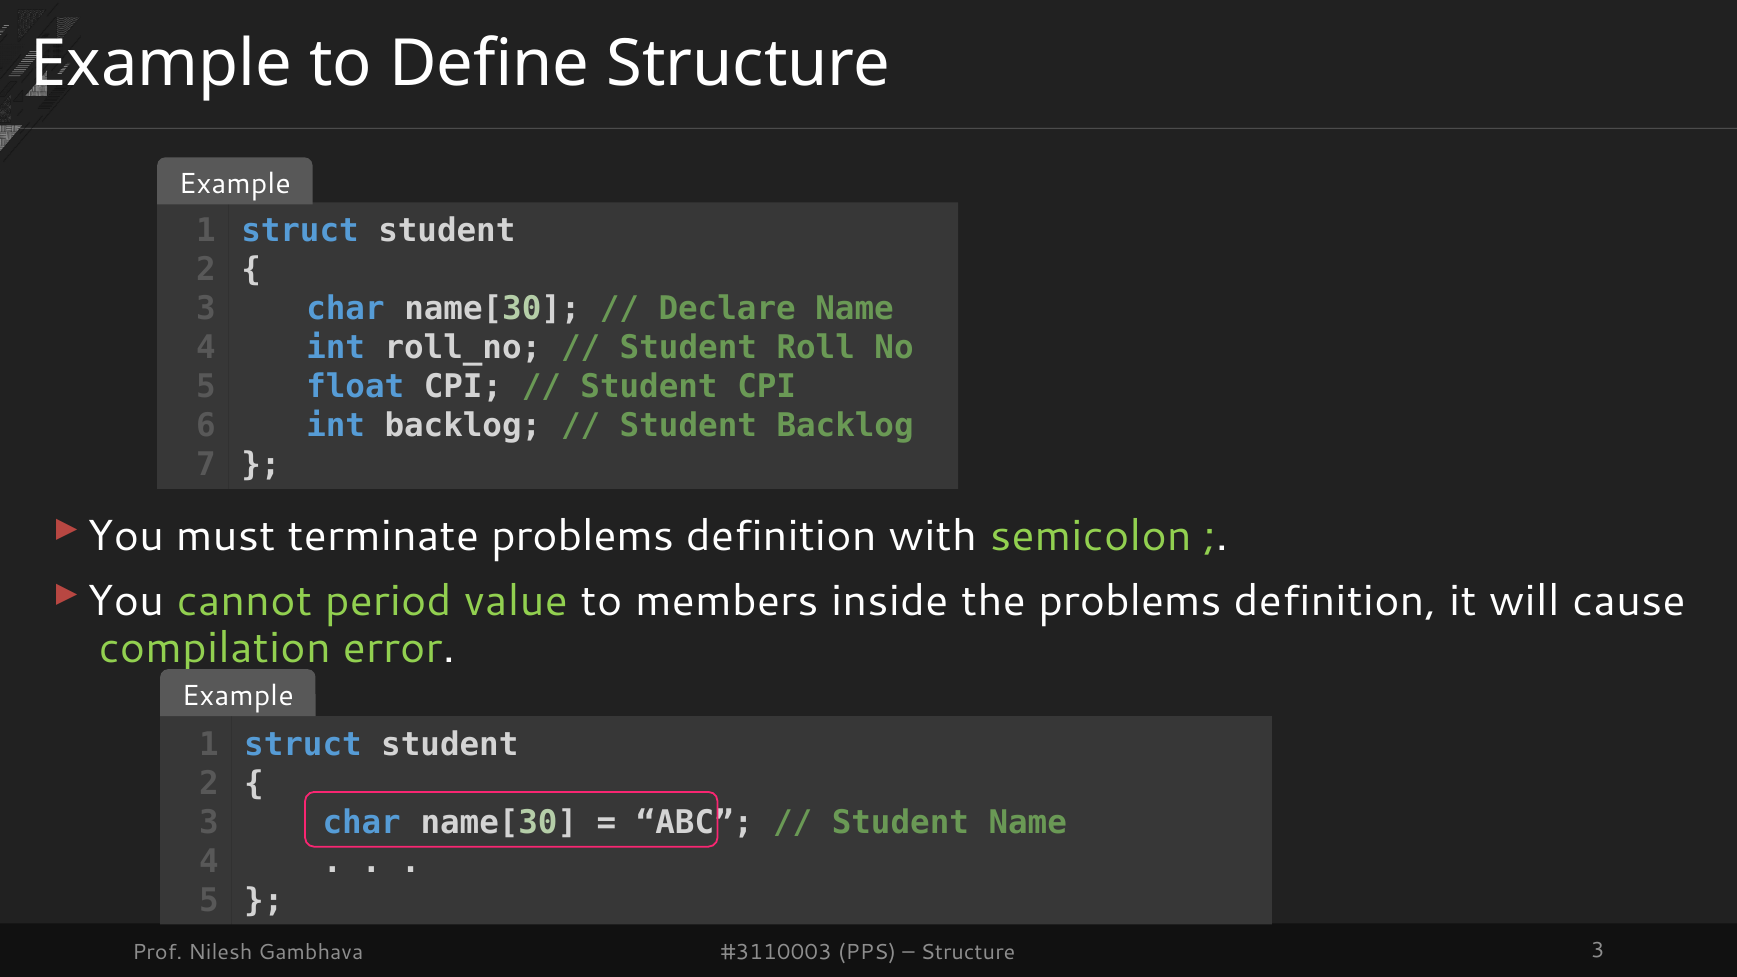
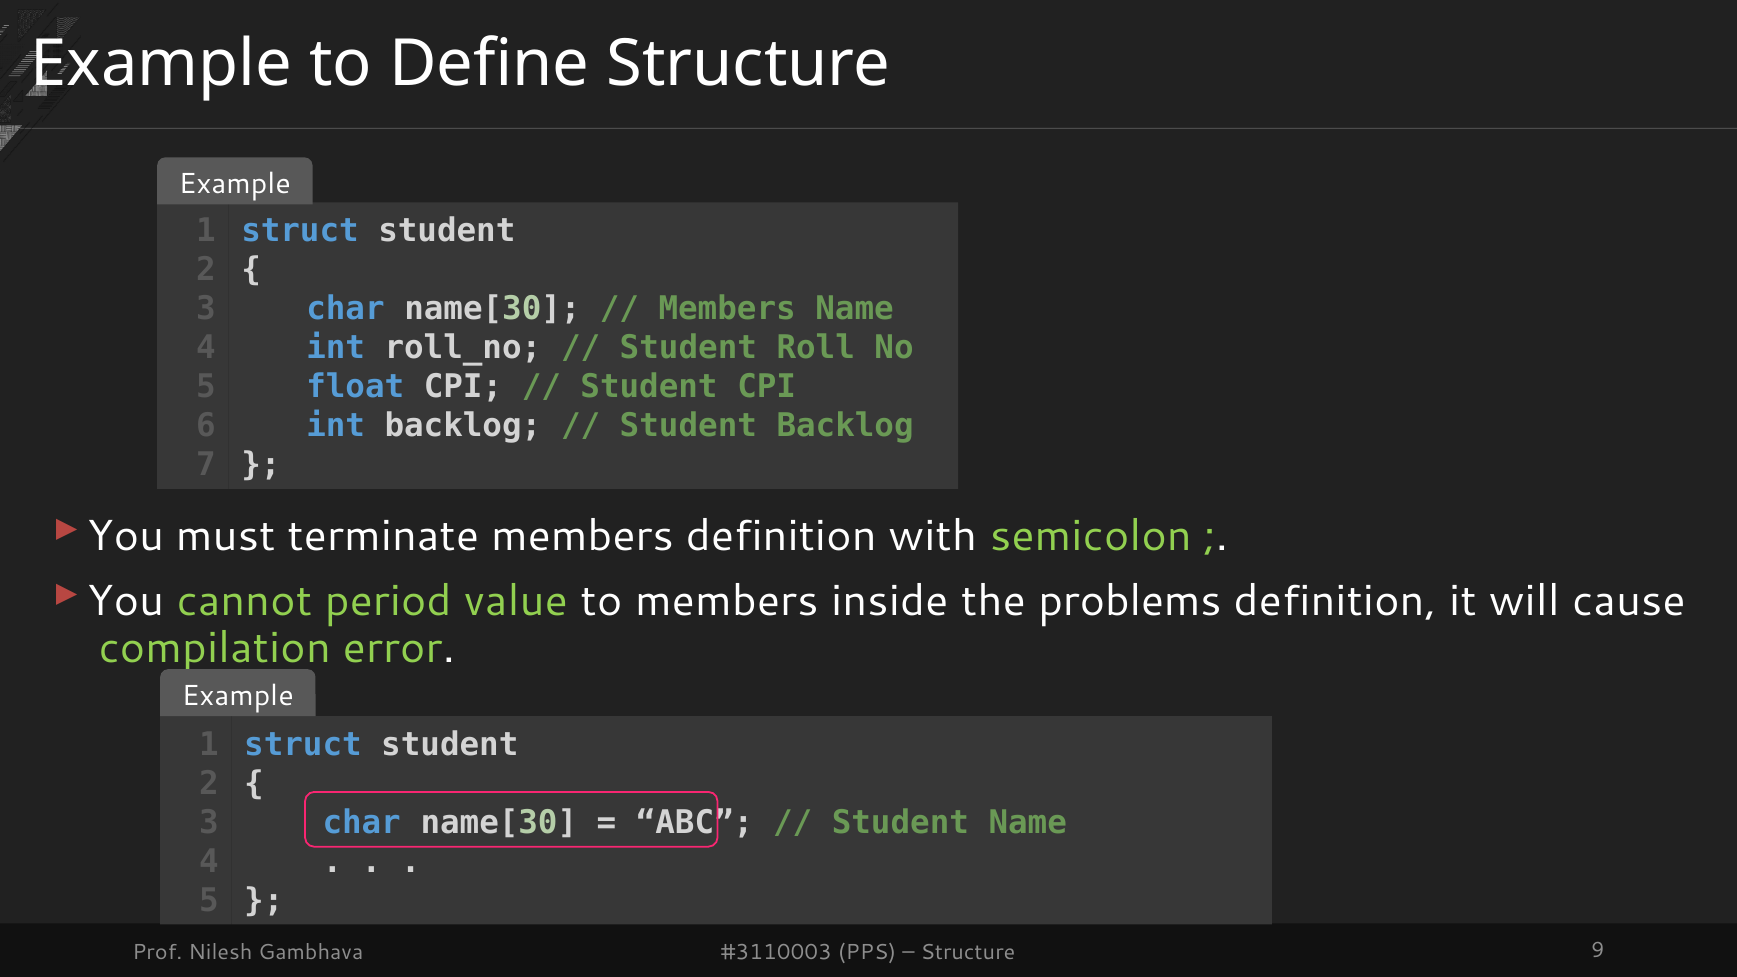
Declare at (727, 309): Declare -> Members
terminate problems: problems -> members
Structure 3: 3 -> 9
